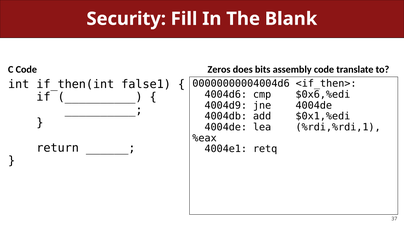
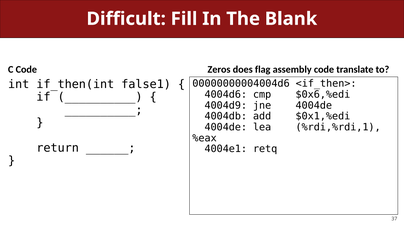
Security: Security -> Difficult
bits: bits -> flag
